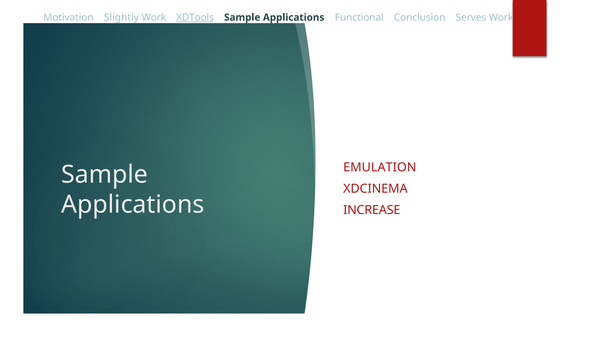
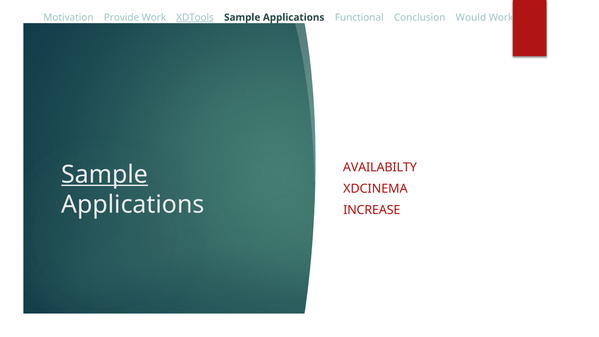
Slightly: Slightly -> Provide
Serves: Serves -> Would
EMULATION: EMULATION -> AVAILABILTY
Sample at (105, 175) underline: none -> present
